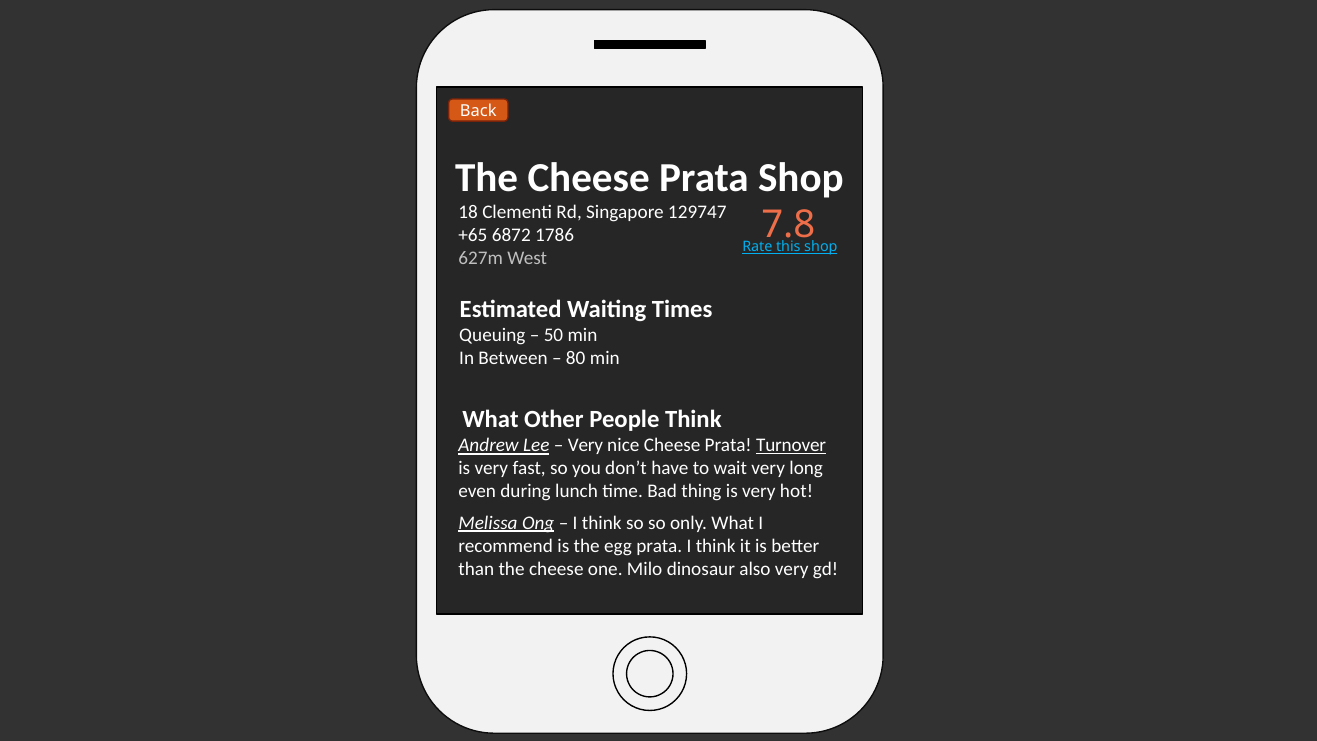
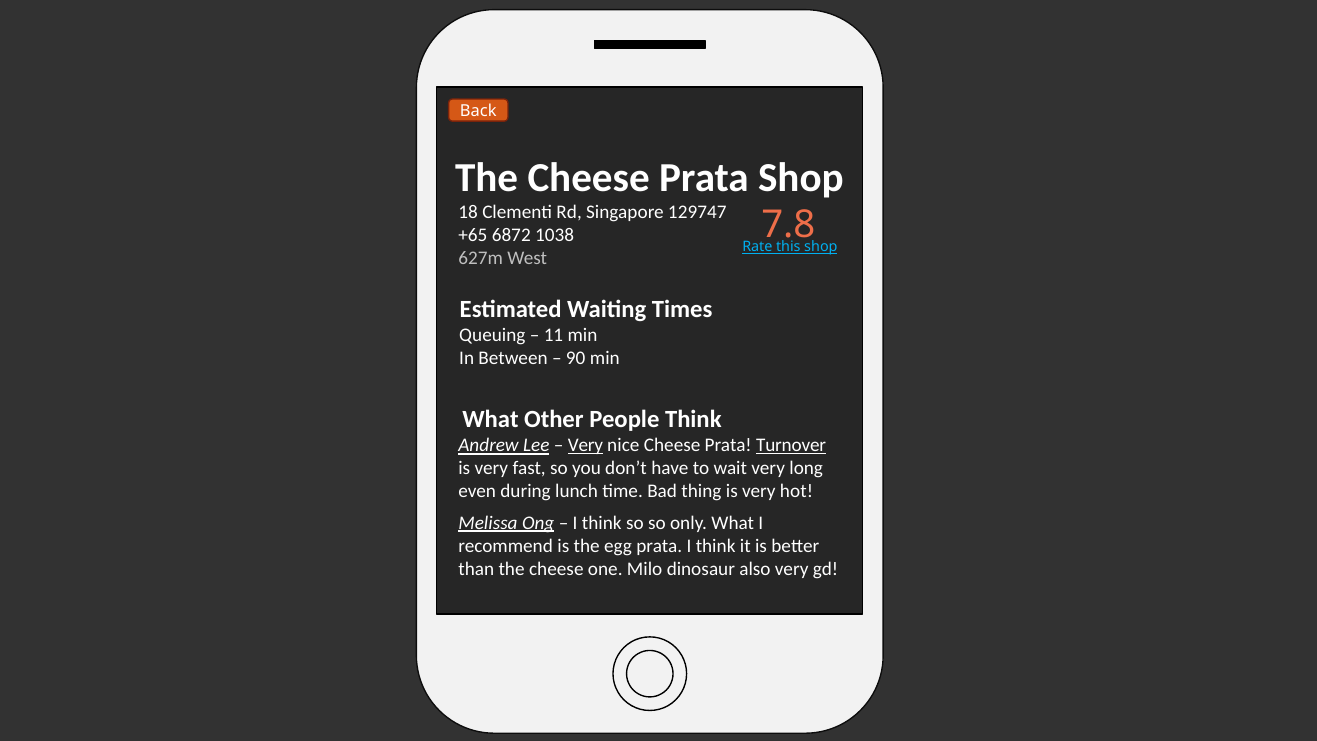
1786: 1786 -> 1038
50: 50 -> 11
80: 80 -> 90
Very at (585, 445) underline: none -> present
